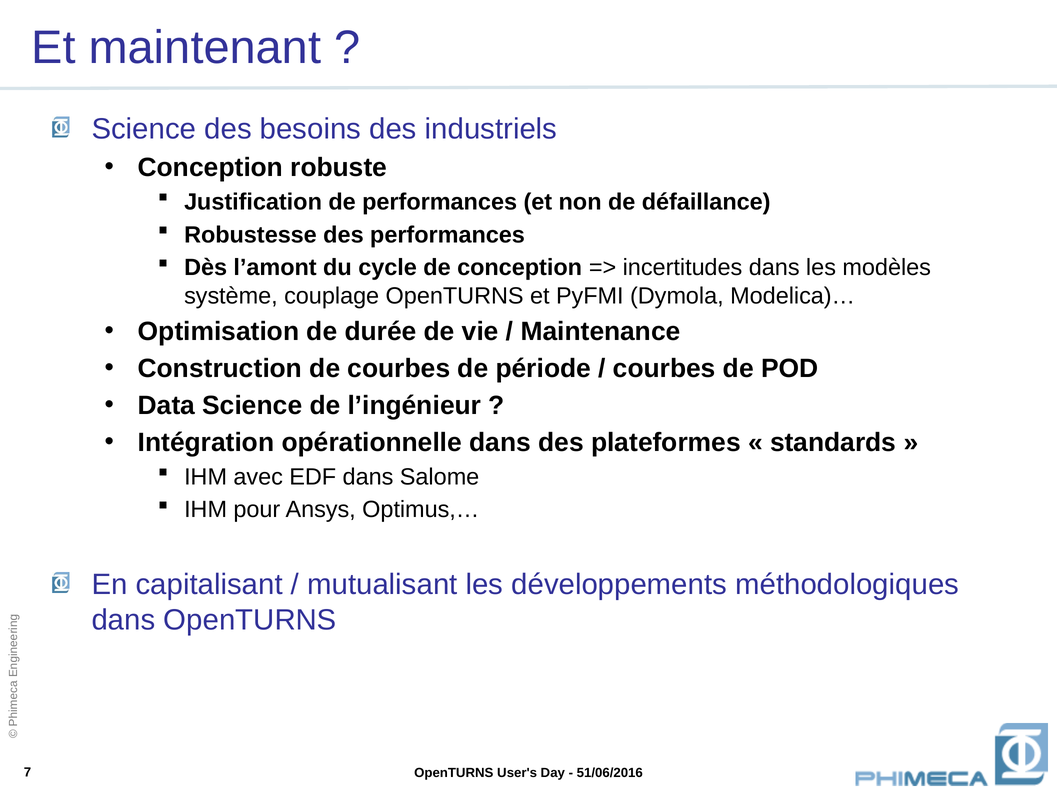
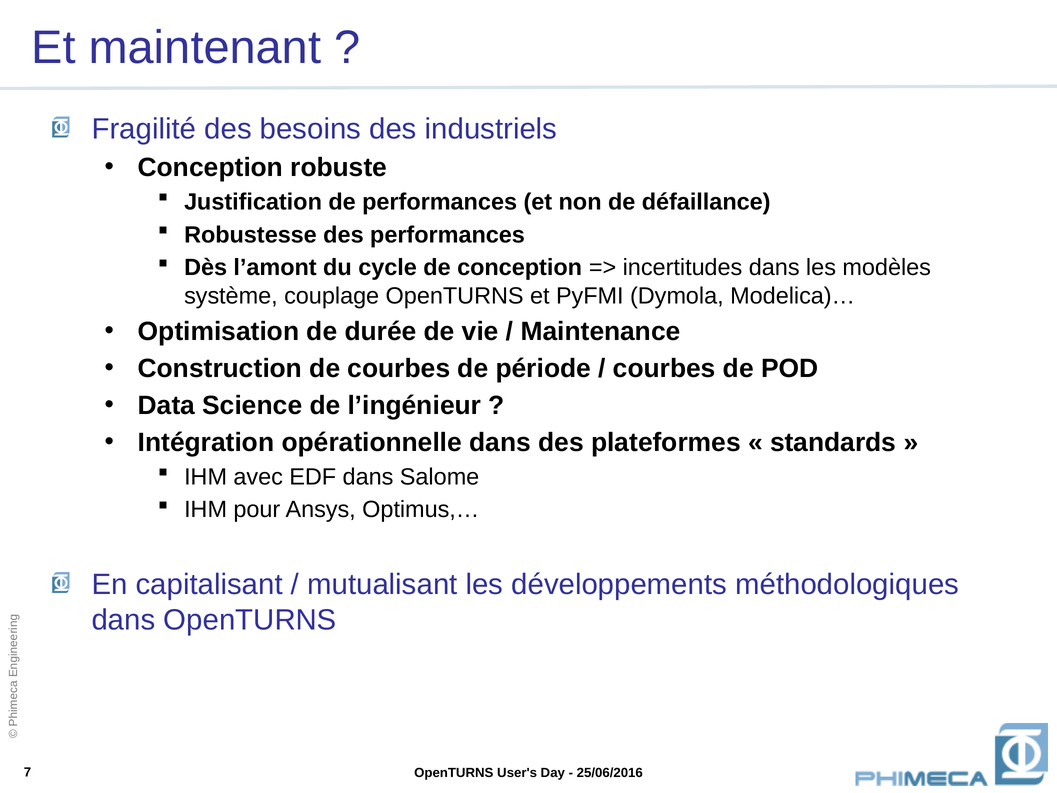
Science at (144, 129): Science -> Fragilité
51/06/2016: 51/06/2016 -> 25/06/2016
